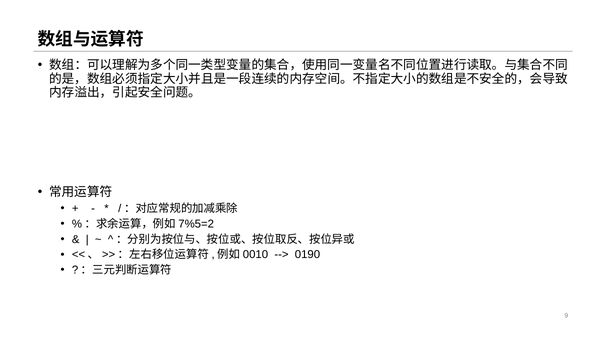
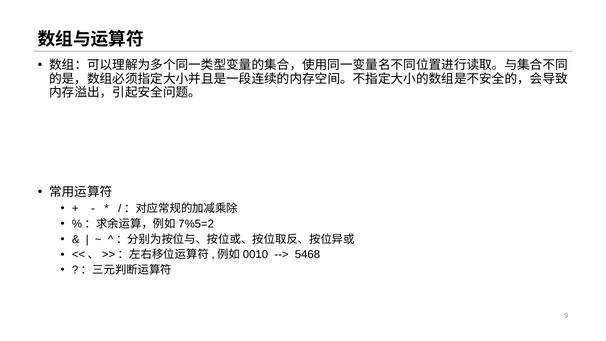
0190: 0190 -> 5468
